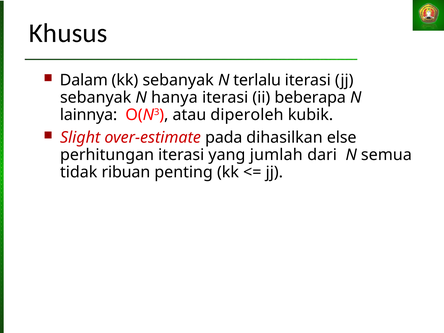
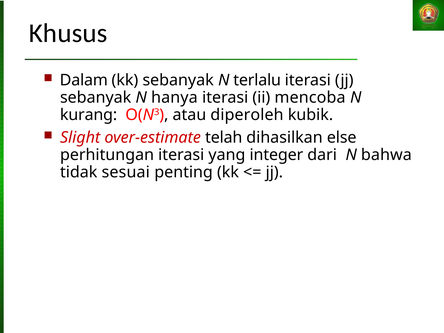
beberapa: beberapa -> mencoba
lainnya: lainnya -> kurang
pada: pada -> telah
jumlah: jumlah -> integer
semua: semua -> bahwa
ribuan: ribuan -> sesuai
